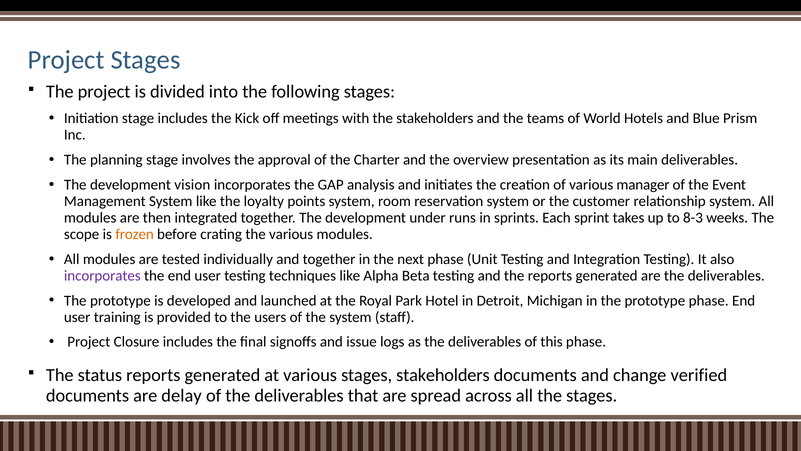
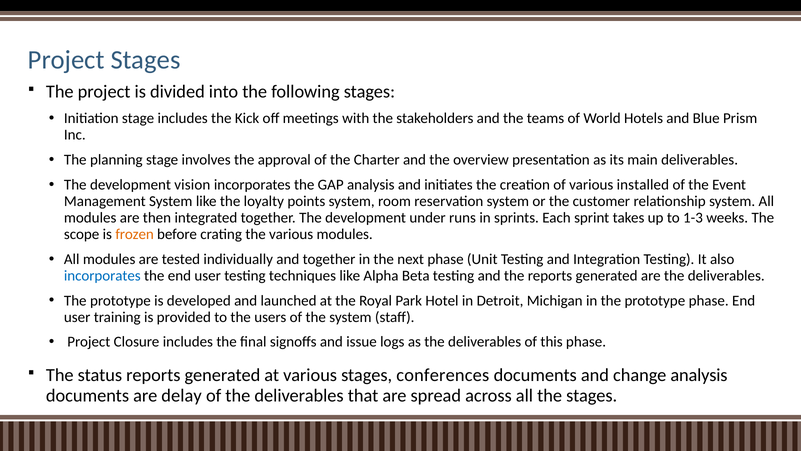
manager: manager -> installed
8-3: 8-3 -> 1-3
incorporates at (102, 276) colour: purple -> blue
stages stakeholders: stakeholders -> conferences
change verified: verified -> analysis
